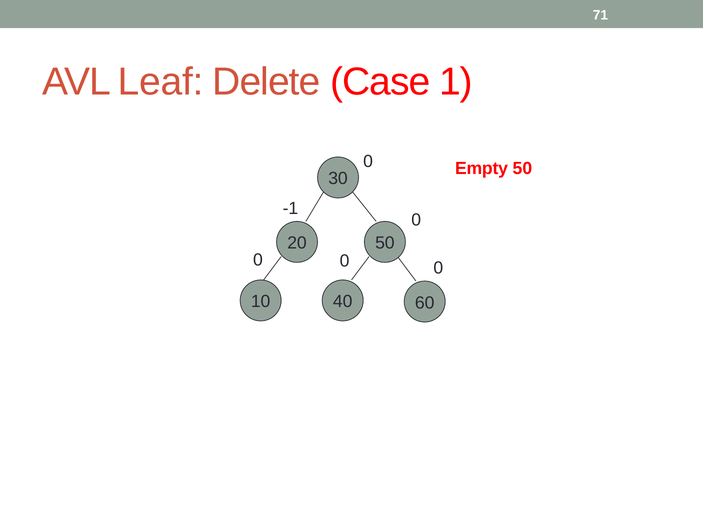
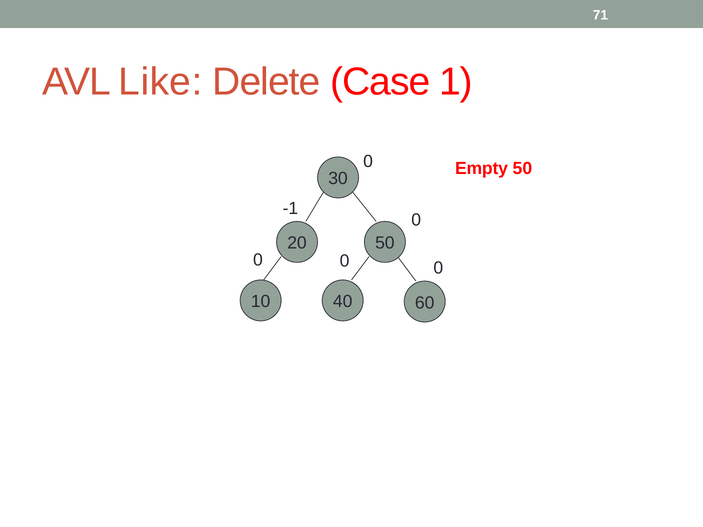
Leaf: Leaf -> Like
